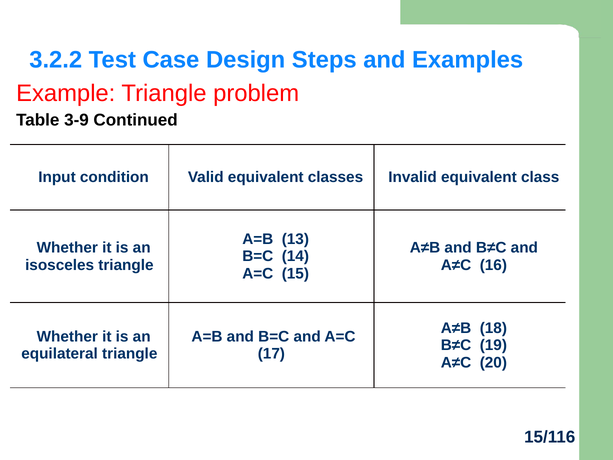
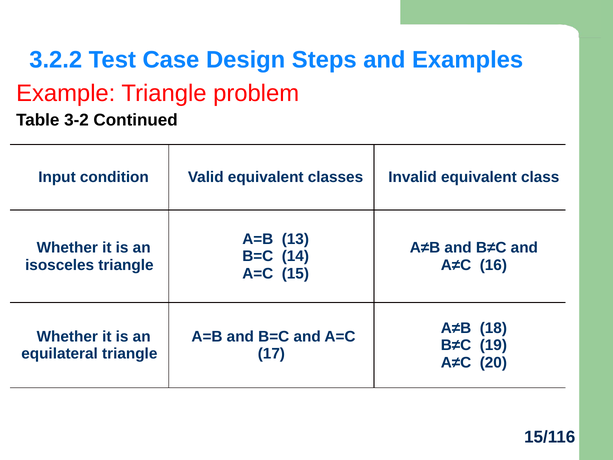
3-9: 3-9 -> 3-2
